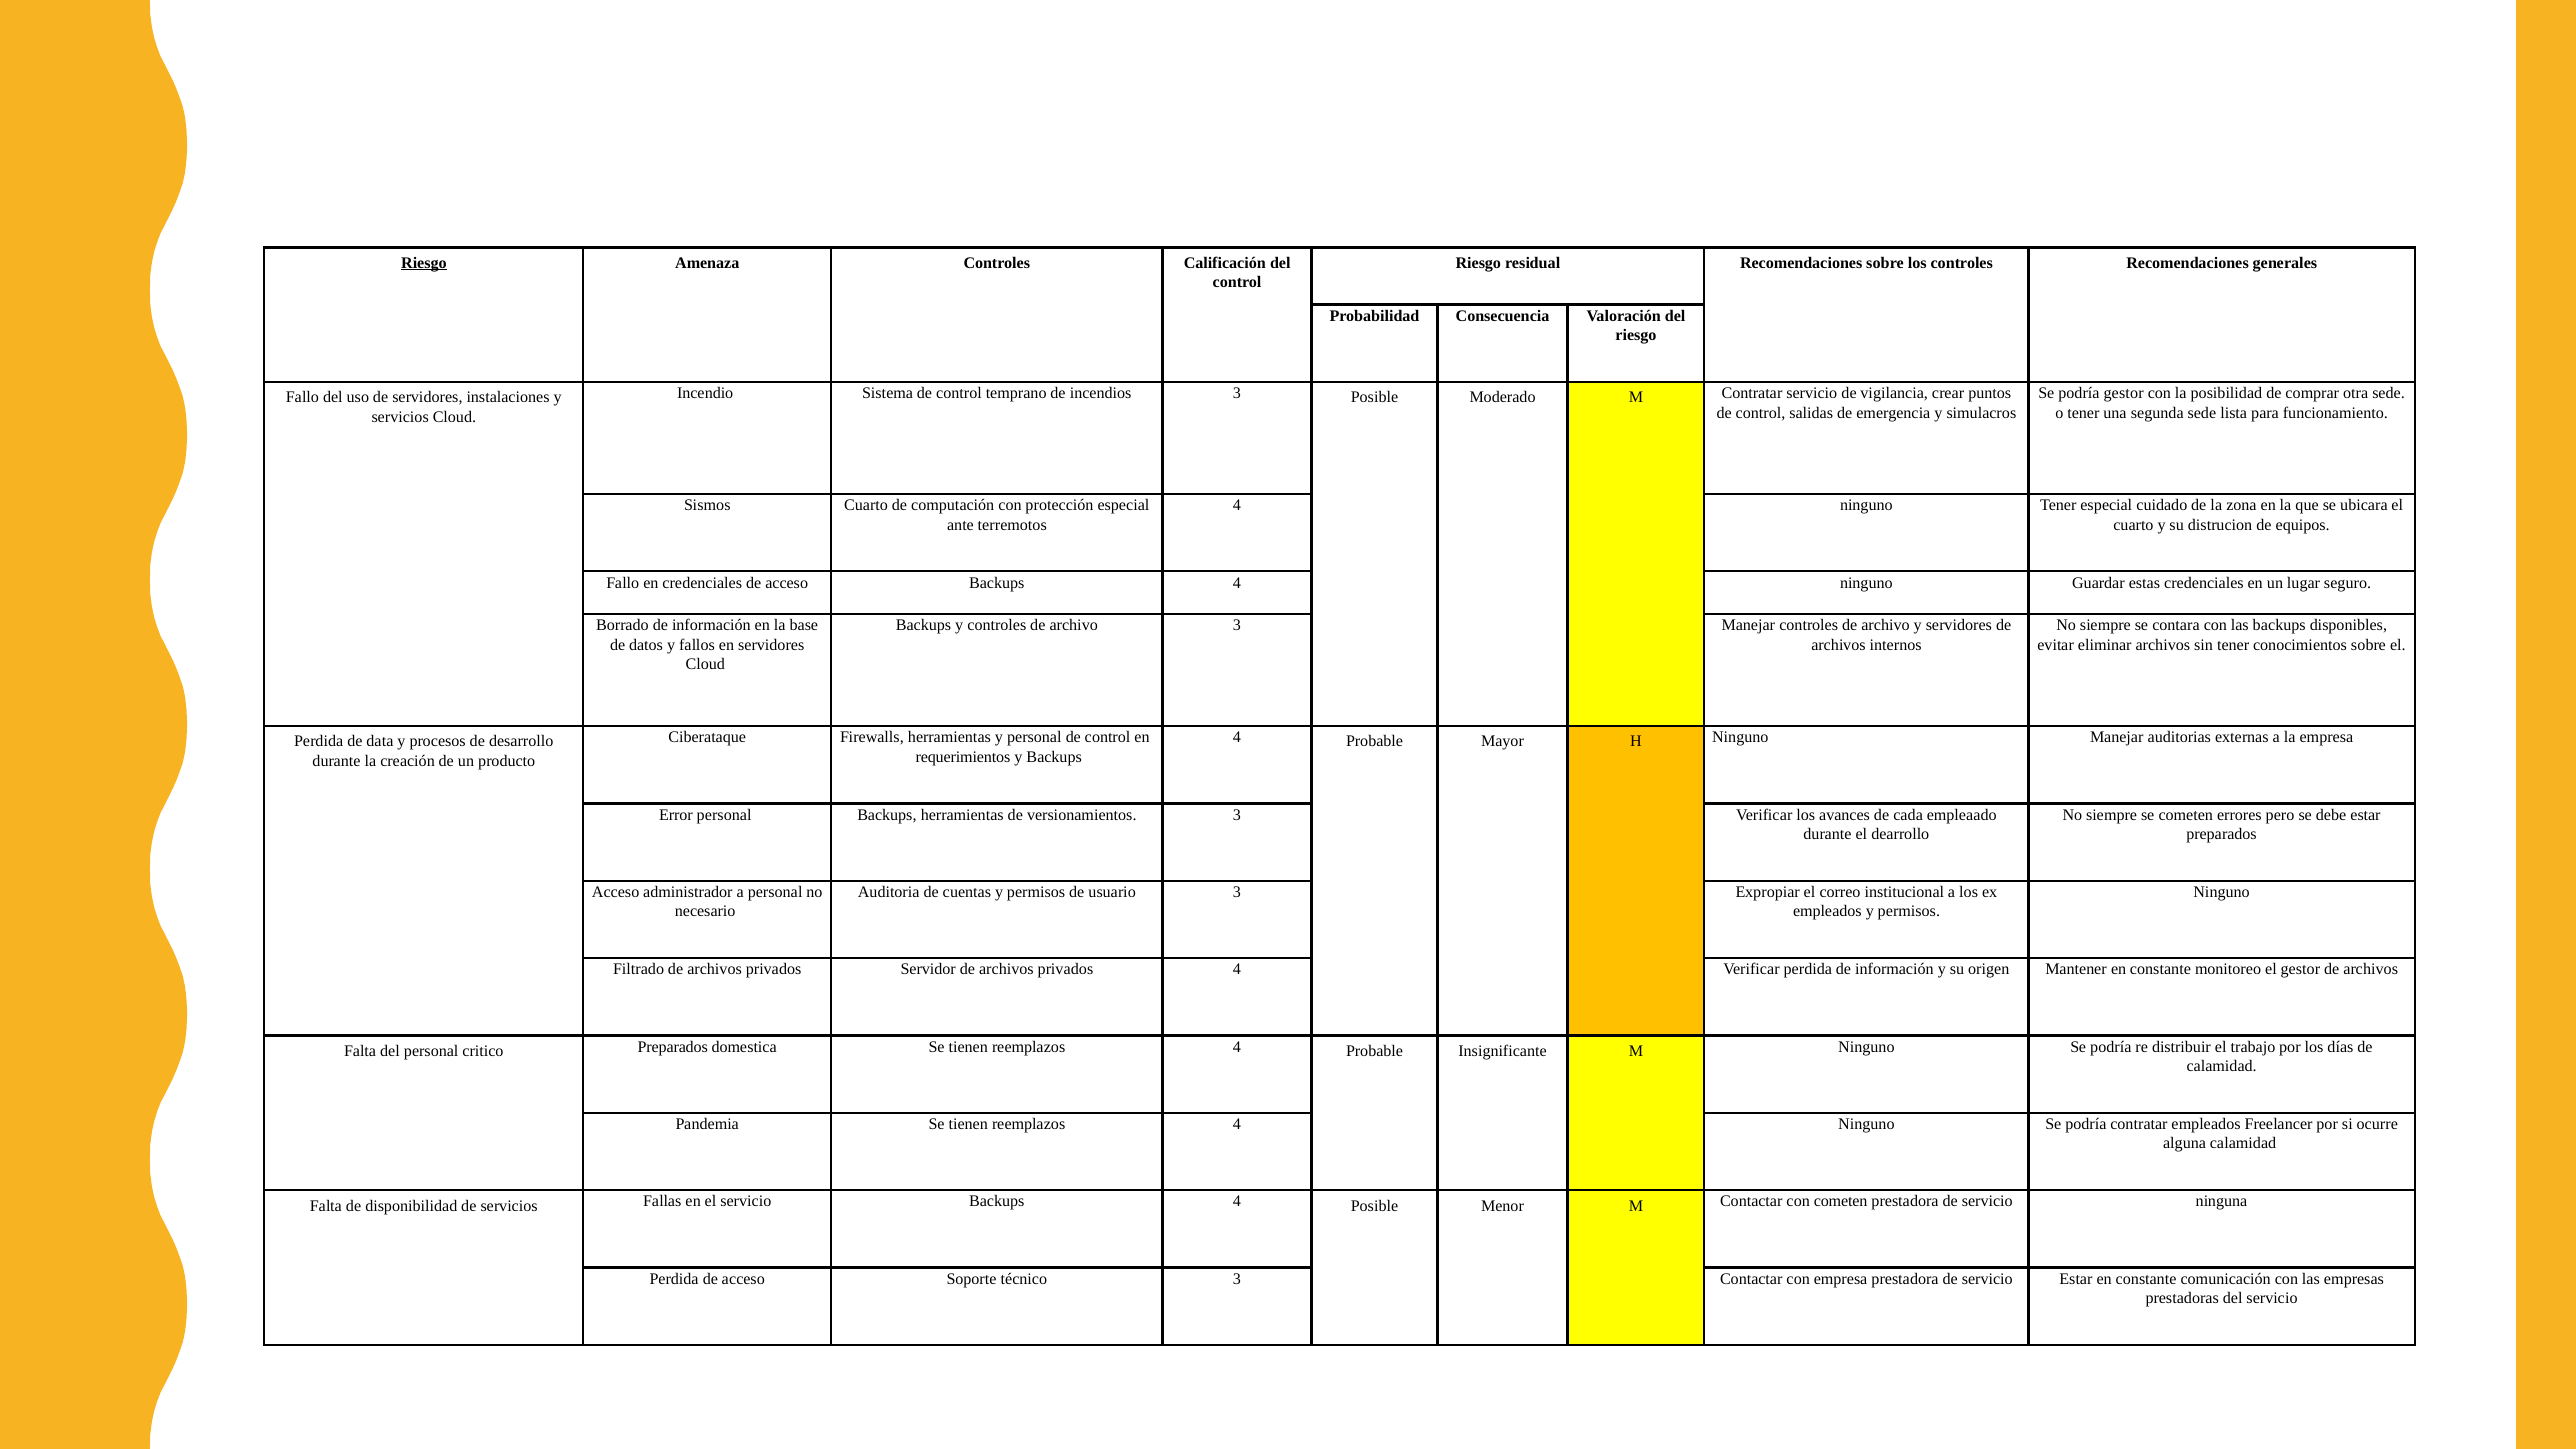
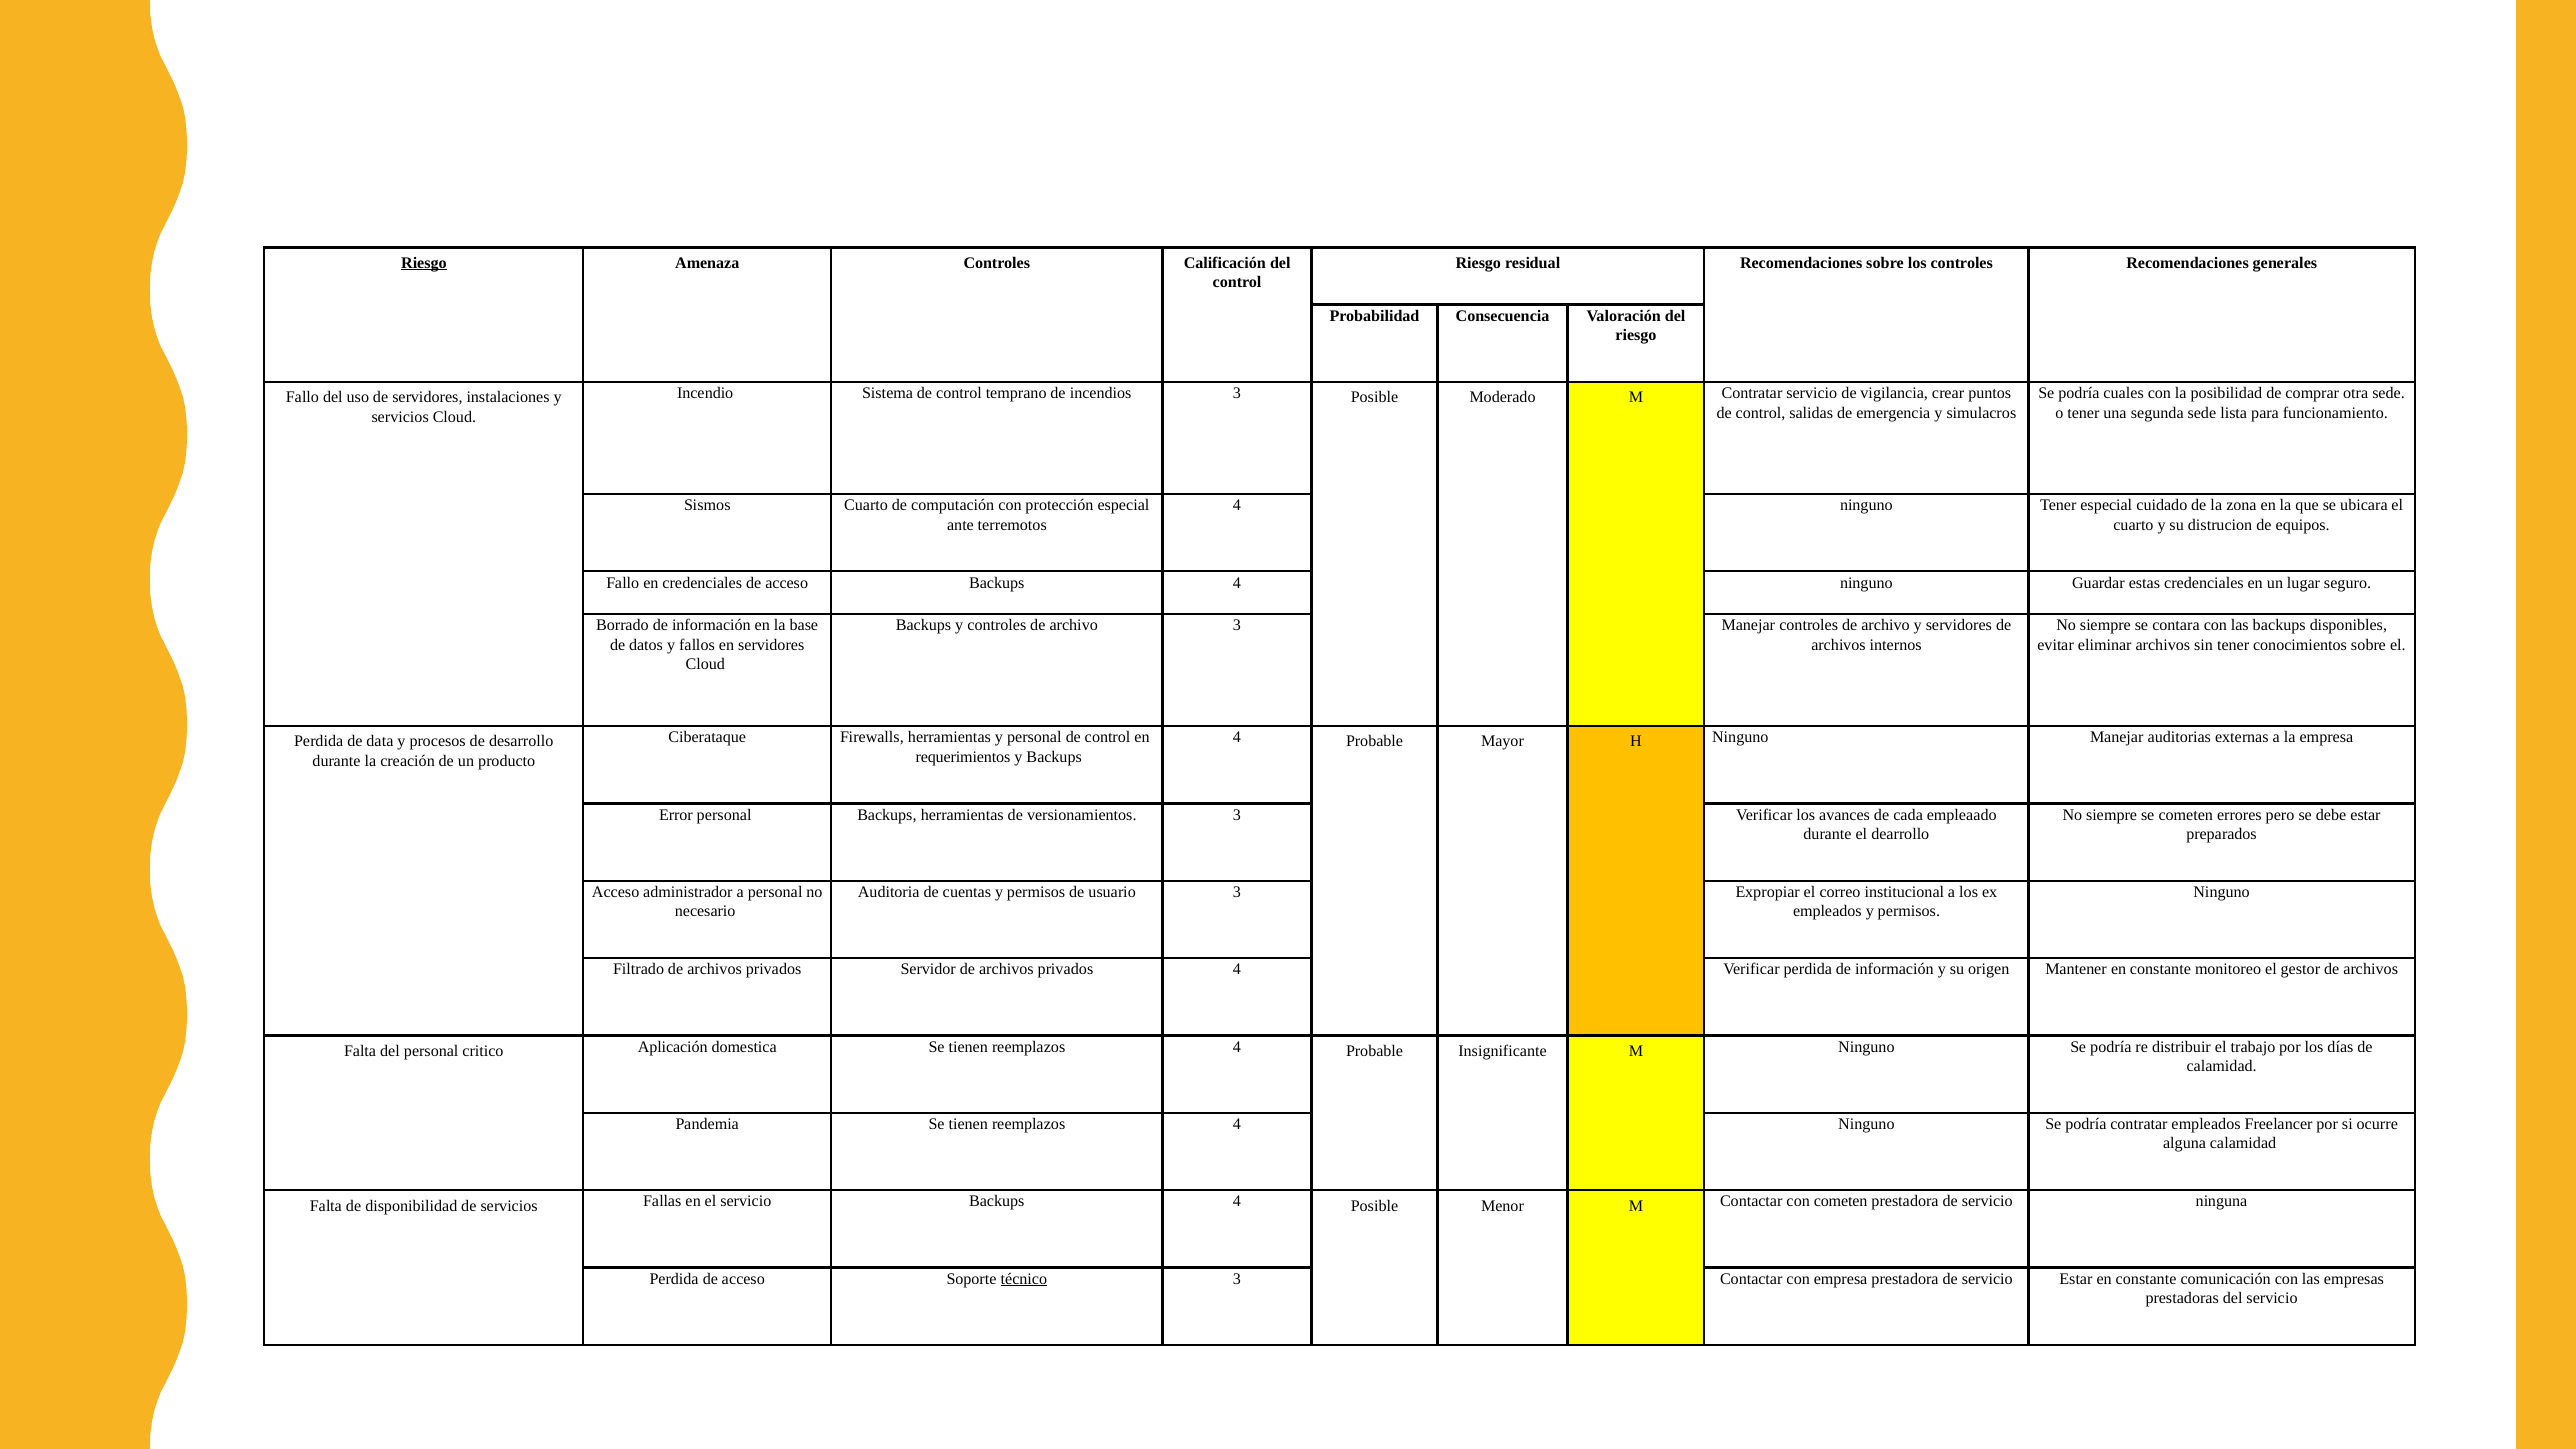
podría gestor: gestor -> cuales
critico Preparados: Preparados -> Aplicación
técnico underline: none -> present
